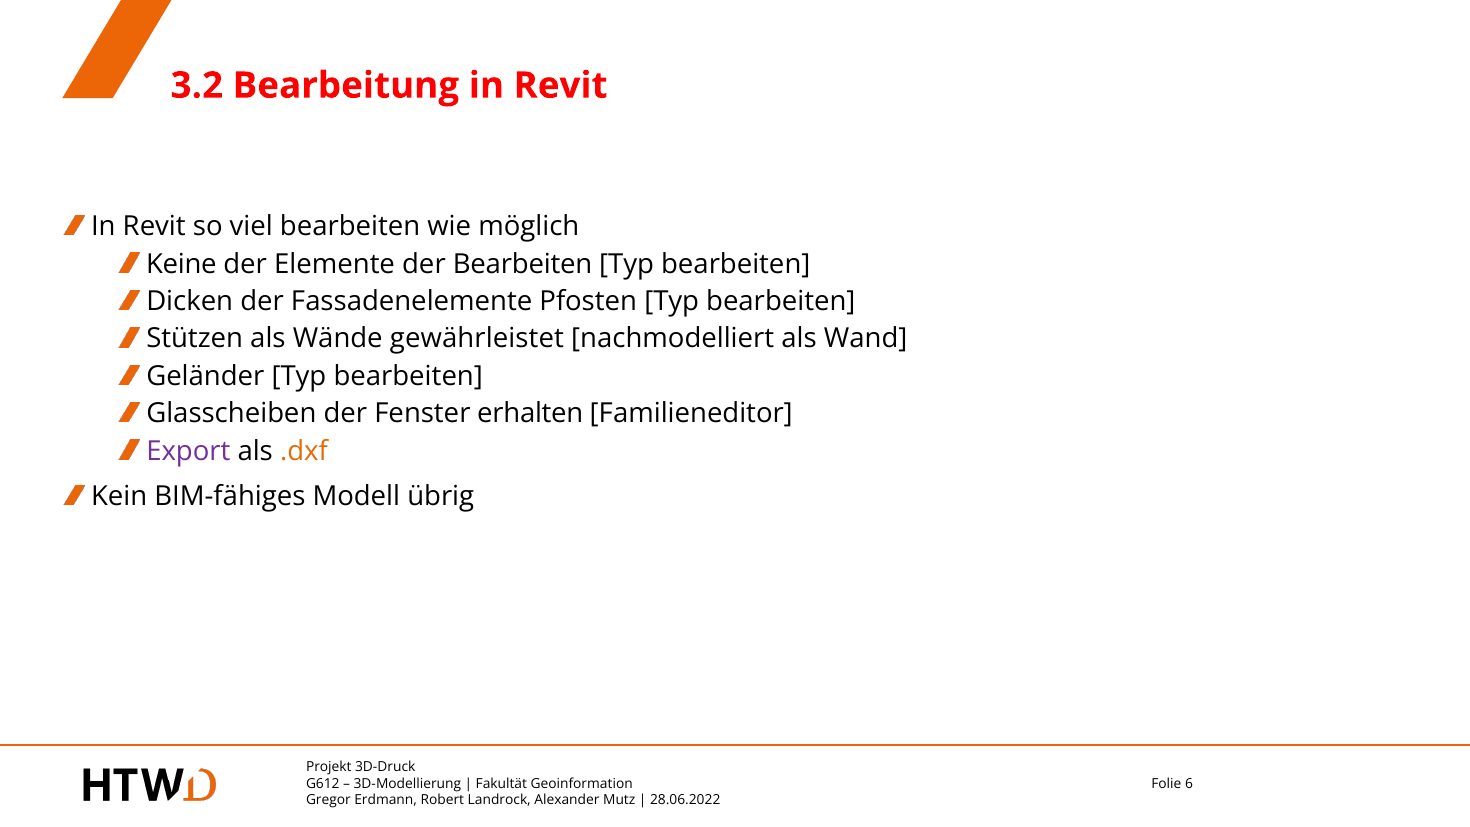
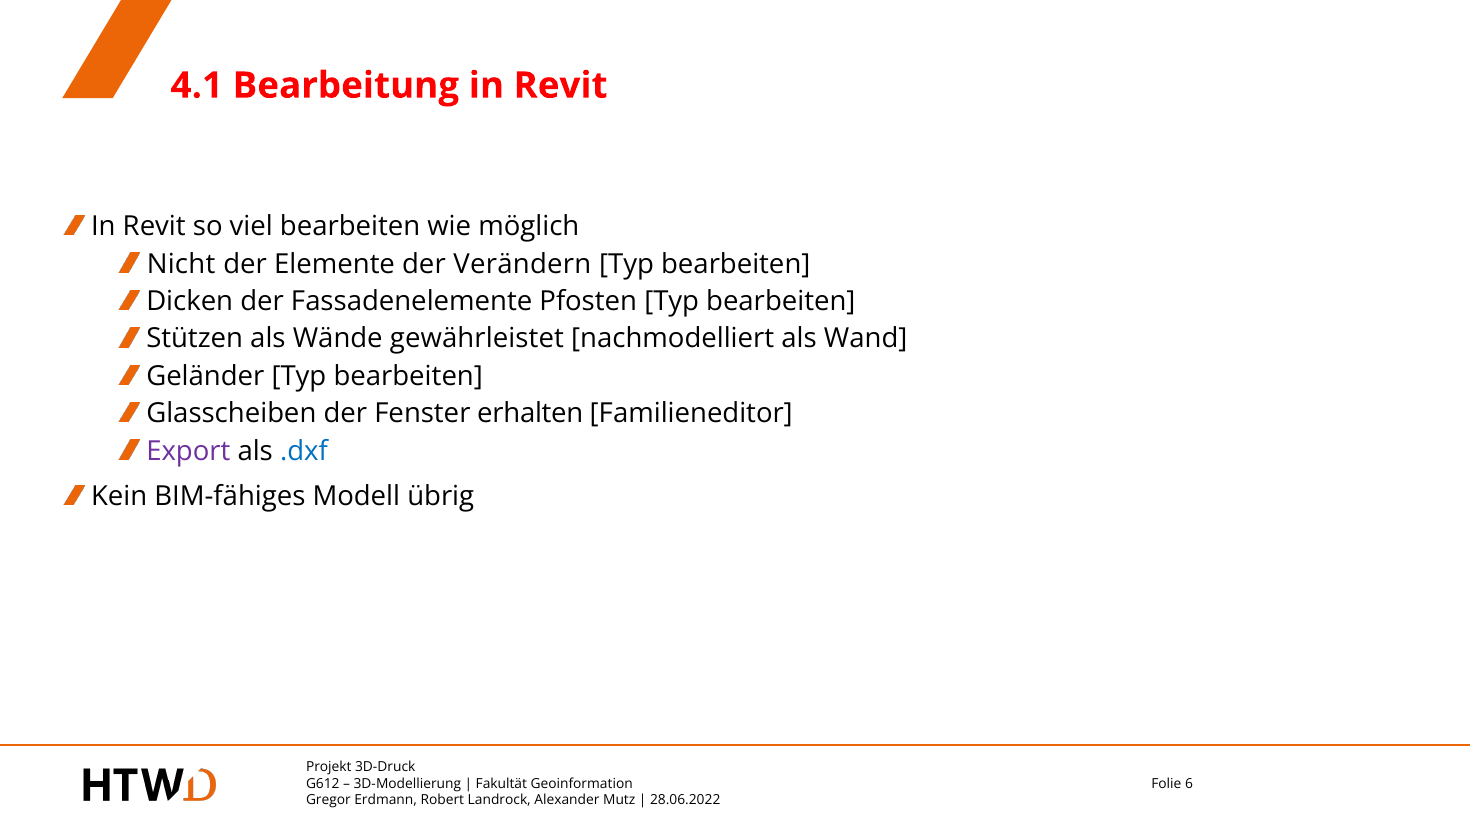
3.2: 3.2 -> 4.1
Keine: Keine -> Nicht
der Bearbeiten: Bearbeiten -> Verändern
.dxf colour: orange -> blue
